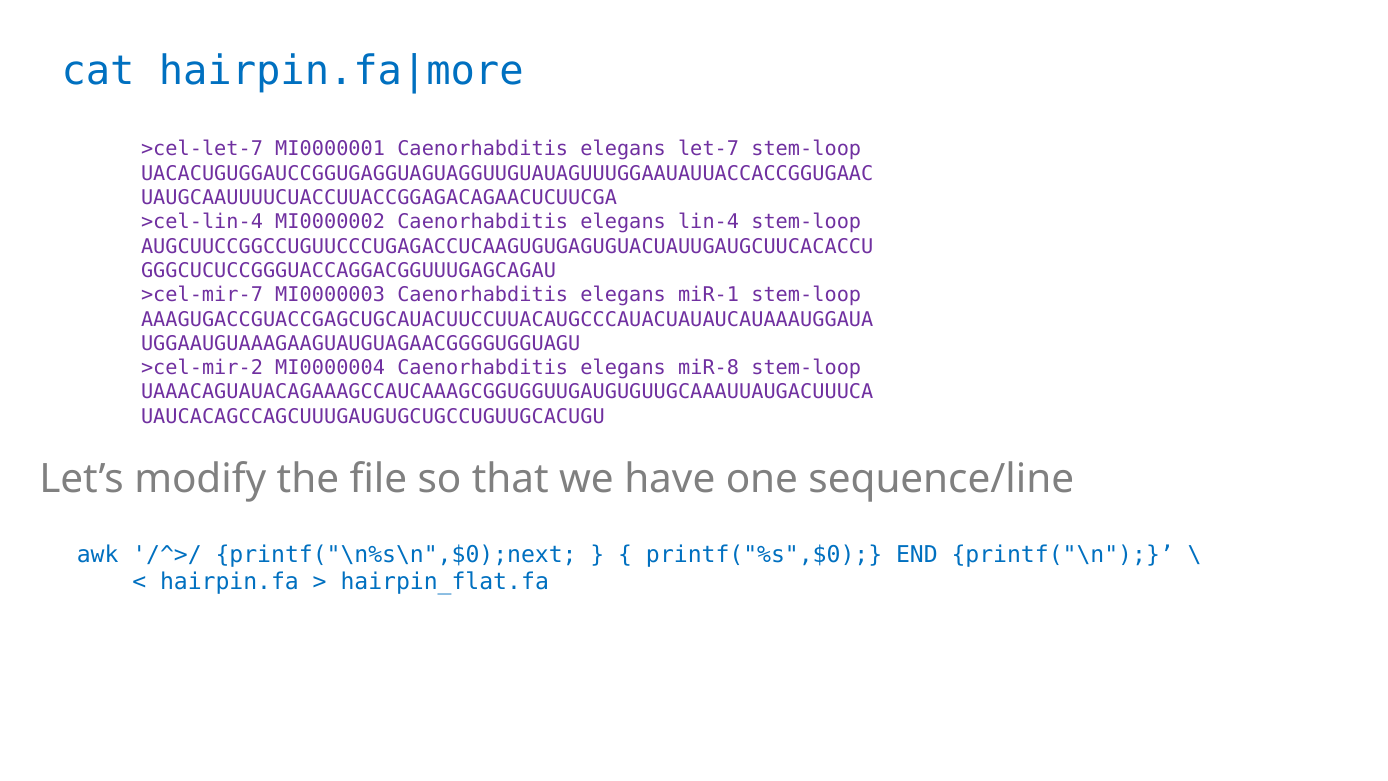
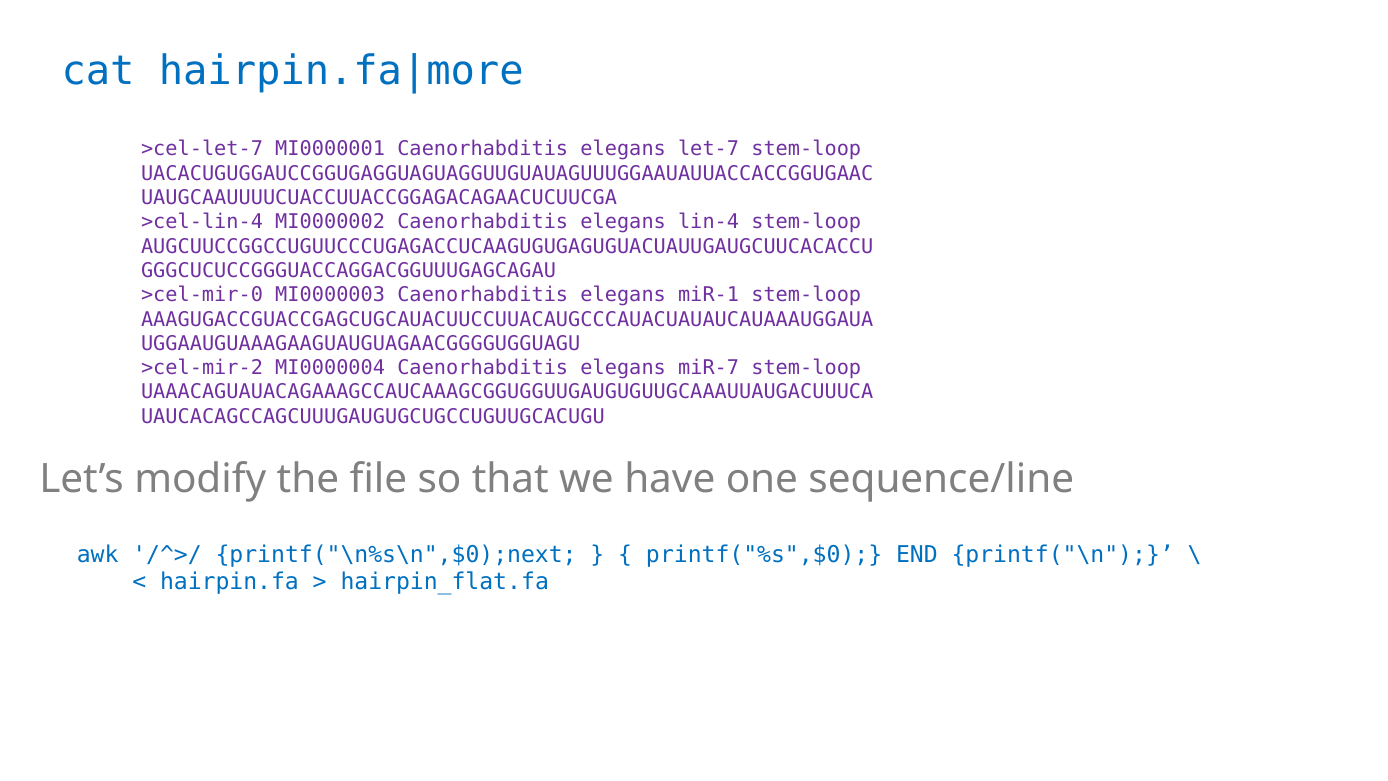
>cel-mir-7: >cel-mir-7 -> >cel-mir-0
miR-8: miR-8 -> miR-7
